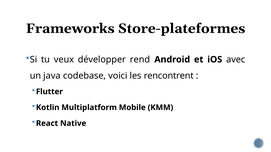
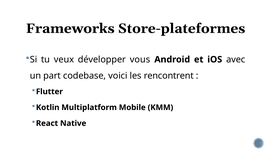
rend: rend -> vous
java: java -> part
